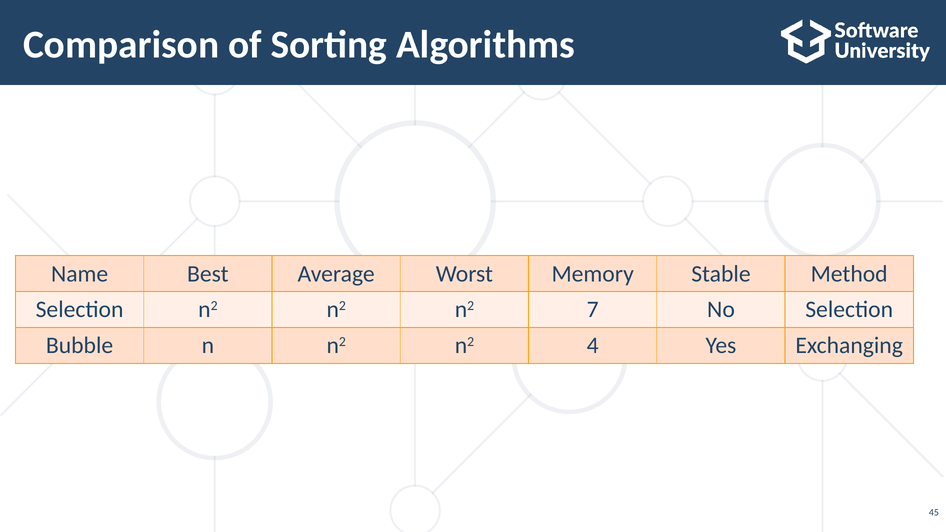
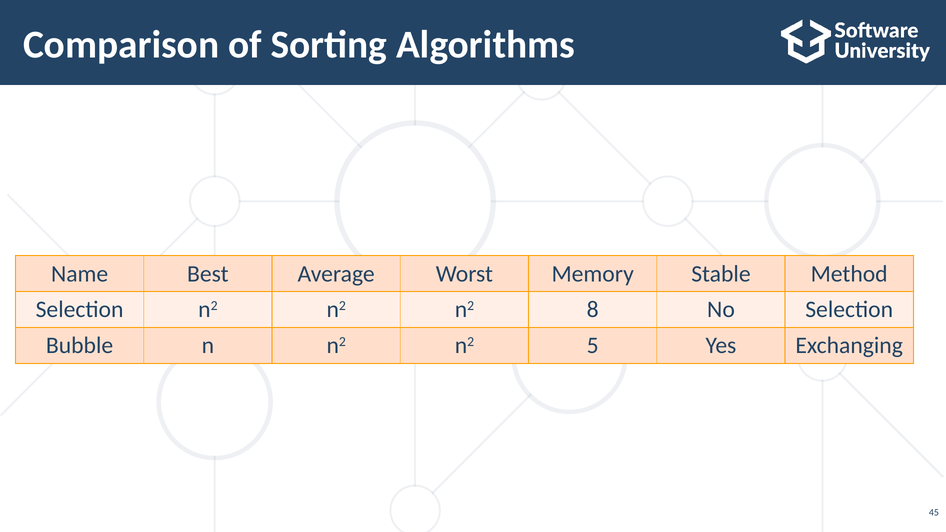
7: 7 -> 8
4: 4 -> 5
